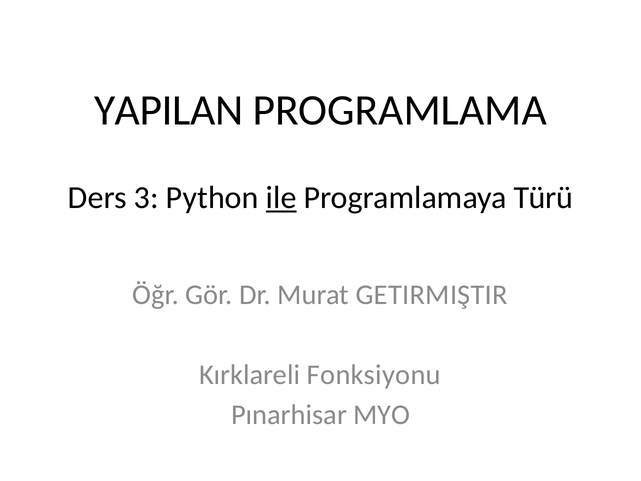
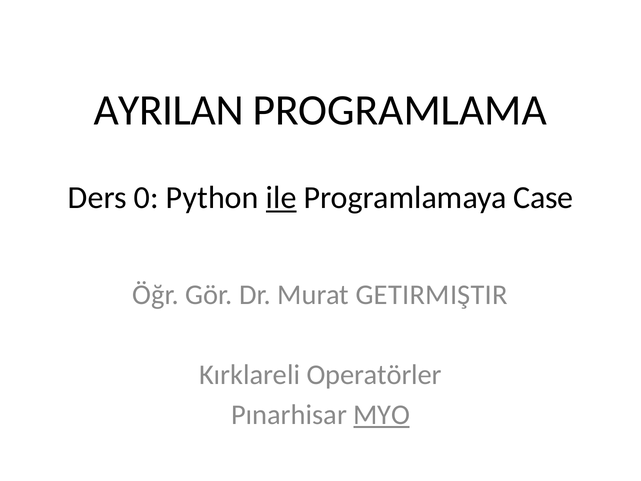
YAPILAN: YAPILAN -> AYRILAN
3: 3 -> 0
Türü: Türü -> Case
Fonksiyonu: Fonksiyonu -> Operatörler
MYO underline: none -> present
